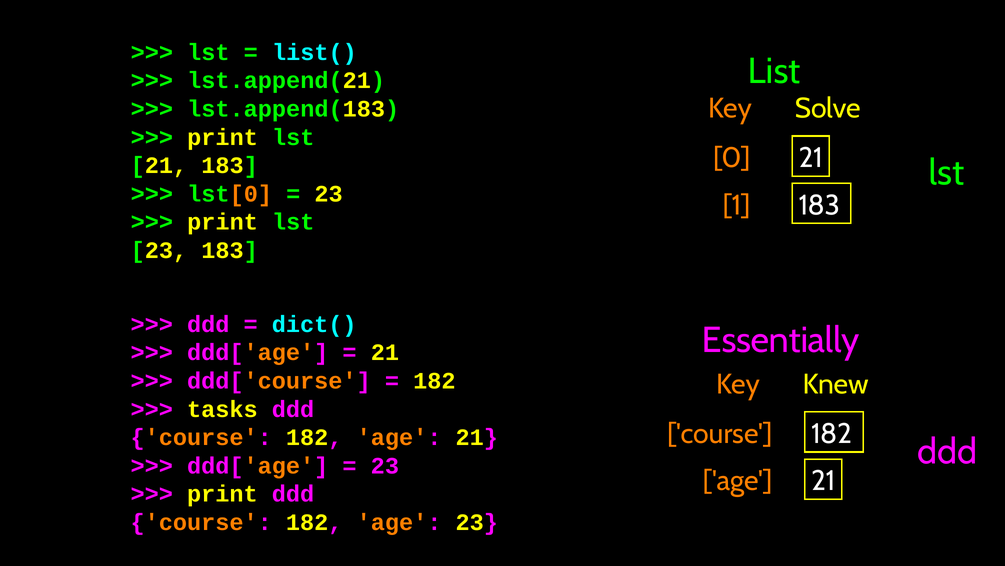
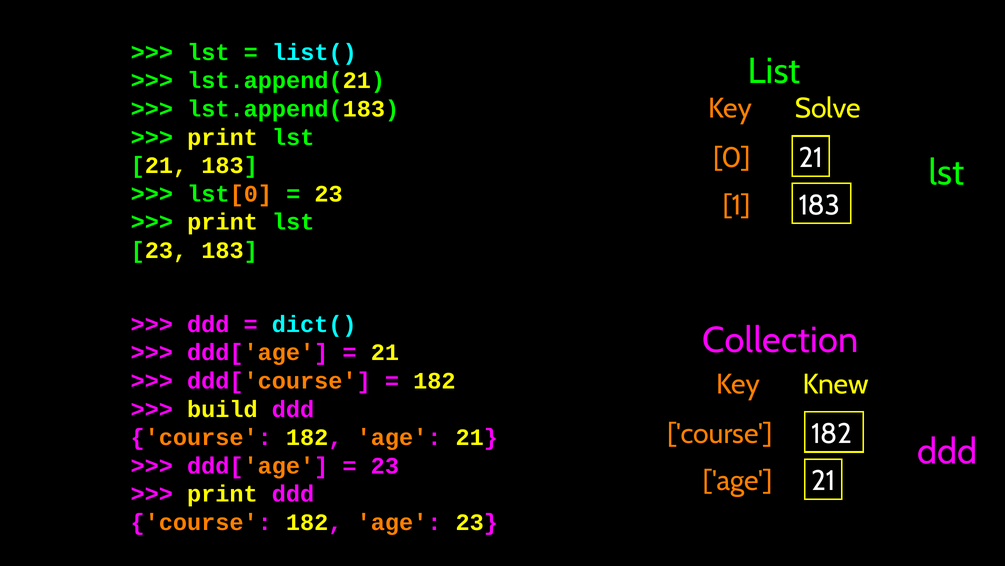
Essentially: Essentially -> Collection
tasks: tasks -> build
